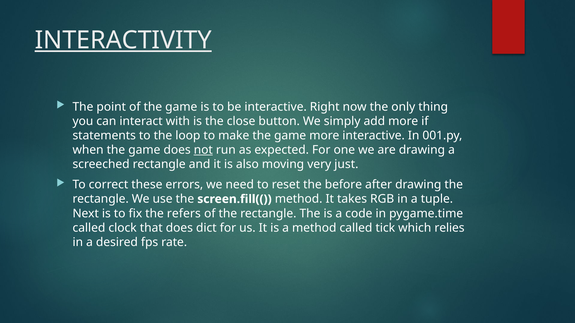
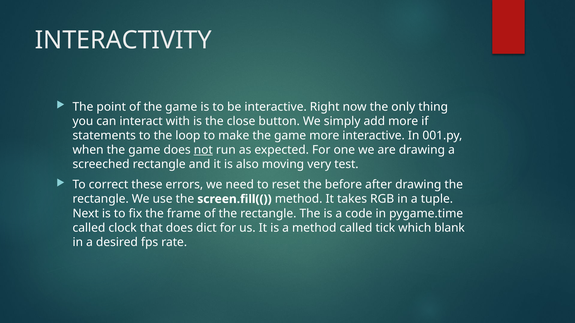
INTERACTIVITY underline: present -> none
just: just -> test
refers: refers -> frame
relies: relies -> blank
